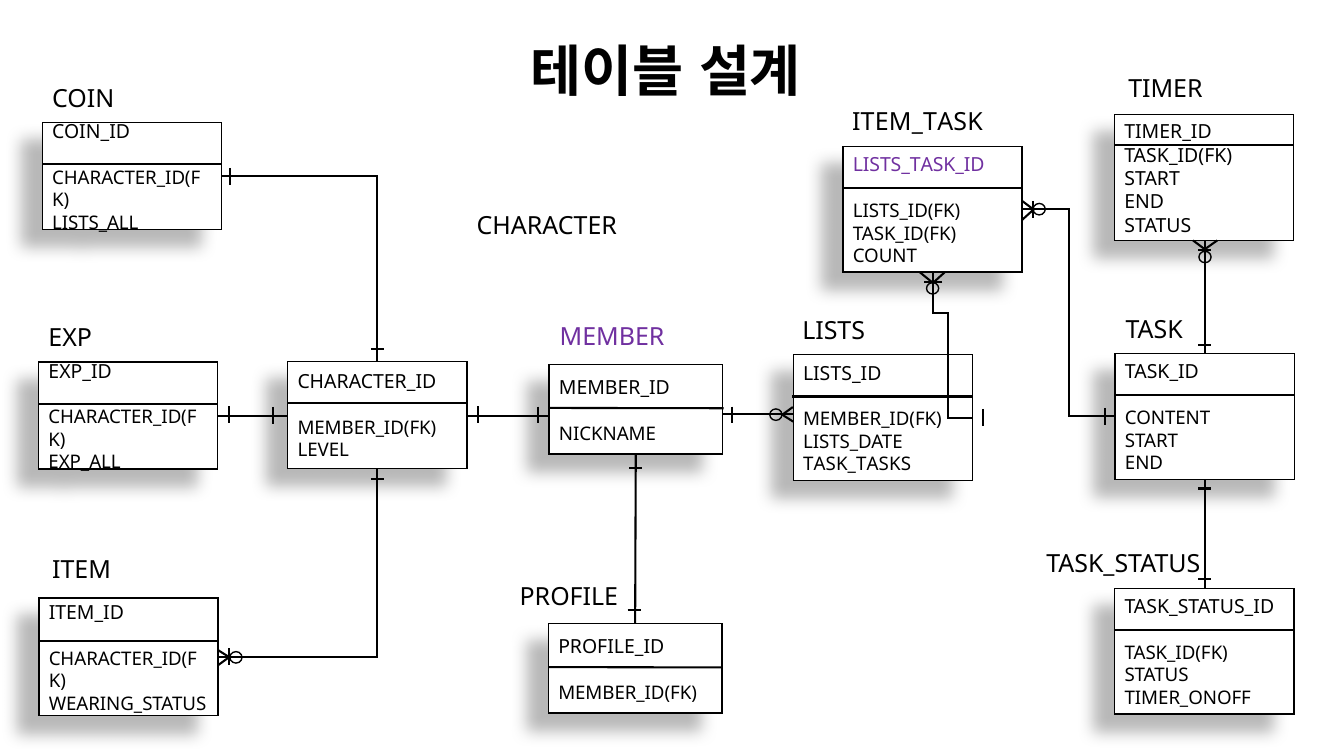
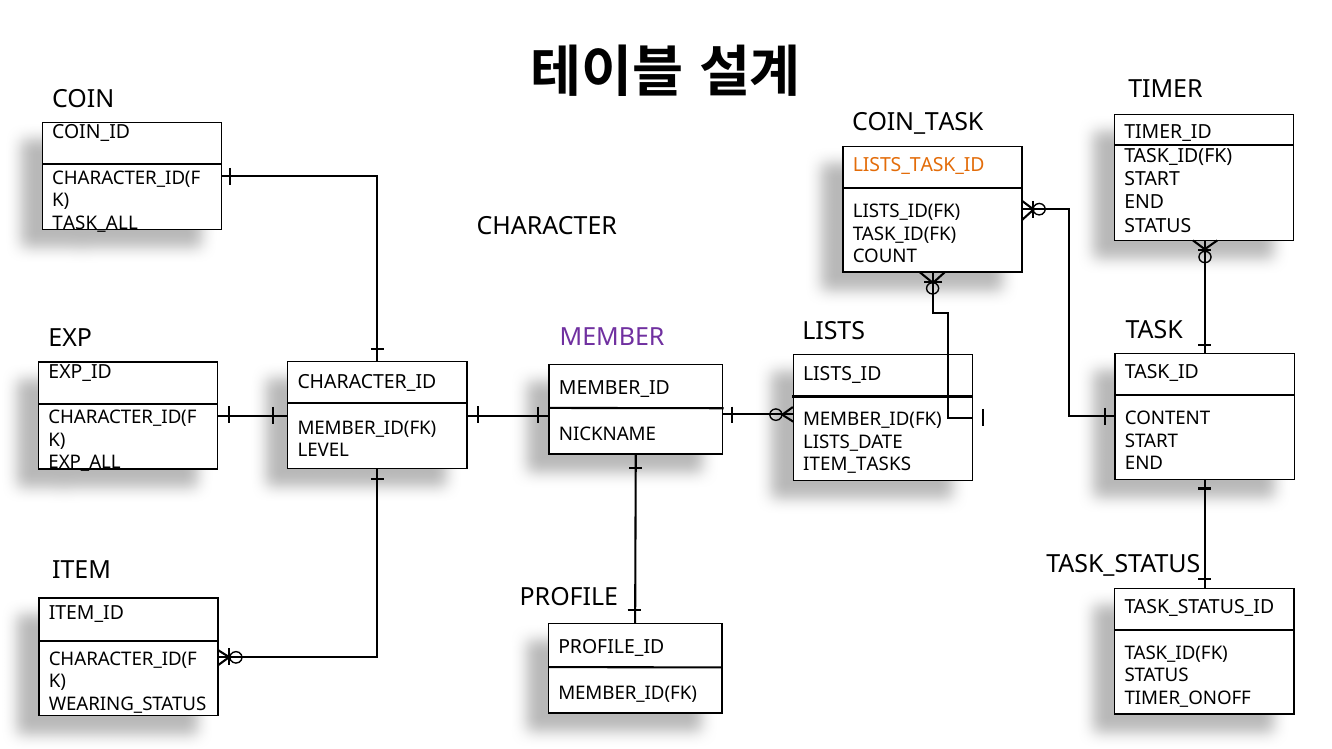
ITEM_TASK: ITEM_TASK -> COIN_TASK
LISTS_TASK_ID colour: purple -> orange
LISTS_ALL: LISTS_ALL -> TASK_ALL
TASK_TASKS: TASK_TASKS -> ITEM_TASKS
